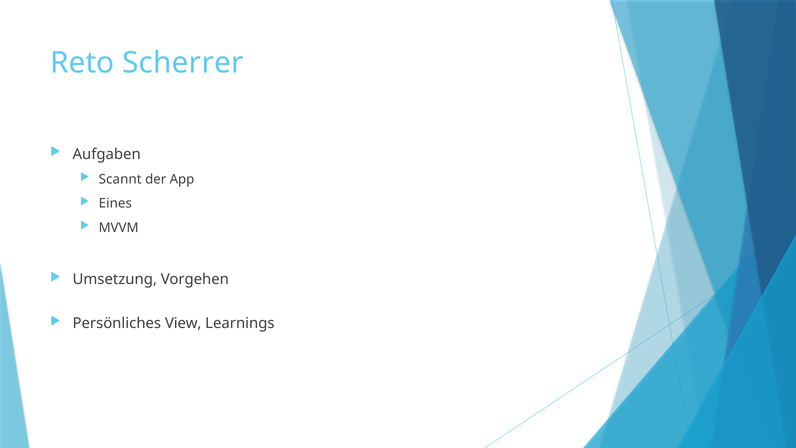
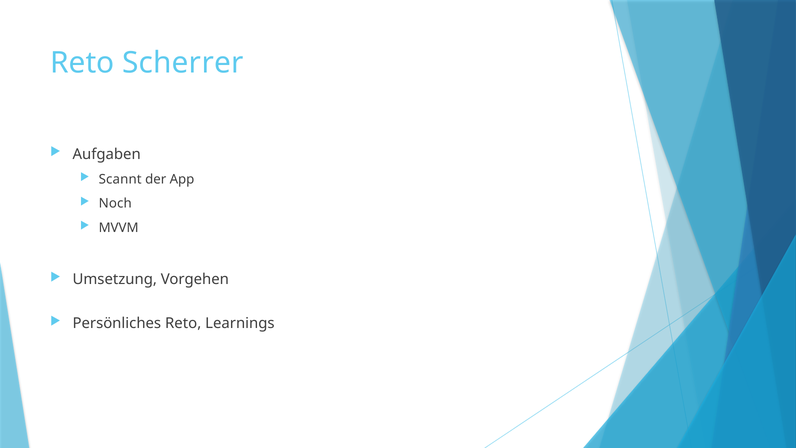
Eines: Eines -> Noch
Persönliches View: View -> Reto
